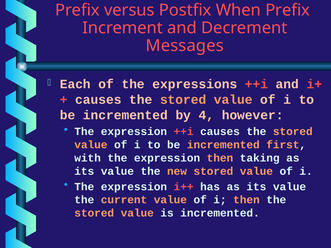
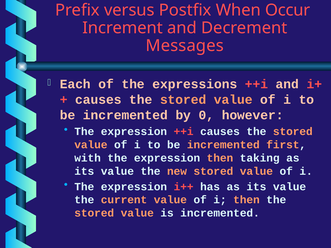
When Prefix: Prefix -> Occur
4: 4 -> 0
